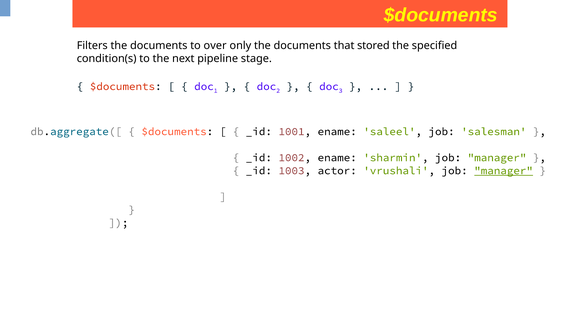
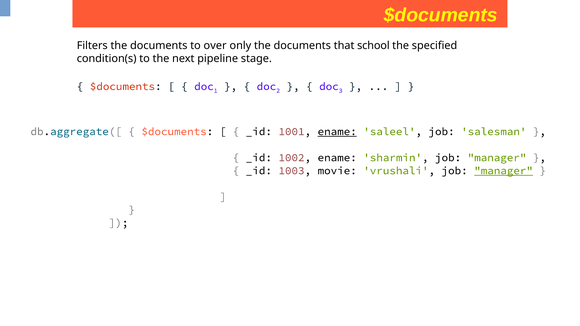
stored: stored -> school
ename at (337, 132) underline: none -> present
actor: actor -> movie
